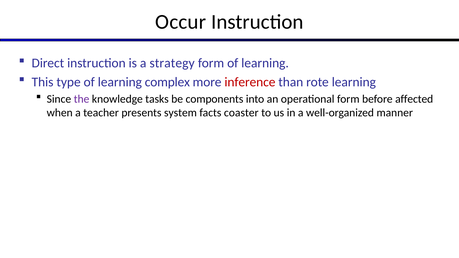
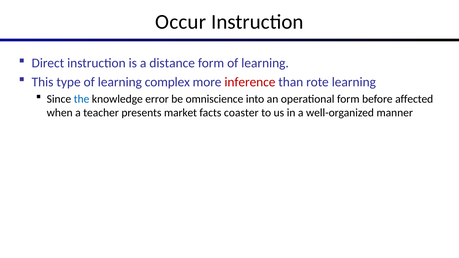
strategy: strategy -> distance
the colour: purple -> blue
tasks: tasks -> error
components: components -> omniscience
system: system -> market
